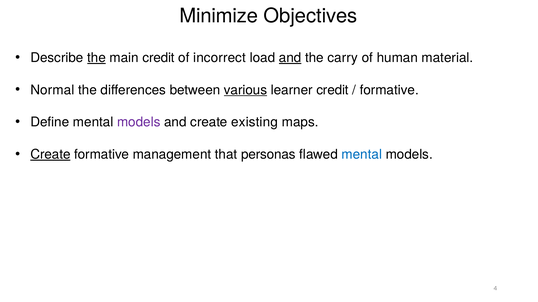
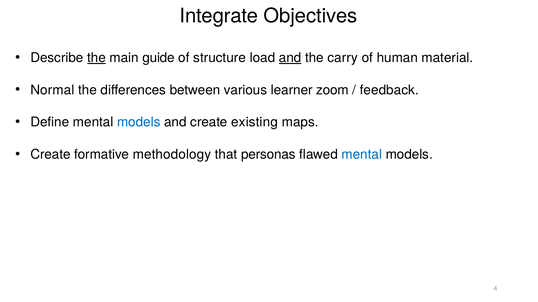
Minimize: Minimize -> Integrate
main credit: credit -> guide
incorrect: incorrect -> structure
various underline: present -> none
learner credit: credit -> zoom
formative at (389, 90): formative -> feedback
models at (139, 122) colour: purple -> blue
Create at (50, 155) underline: present -> none
management: management -> methodology
